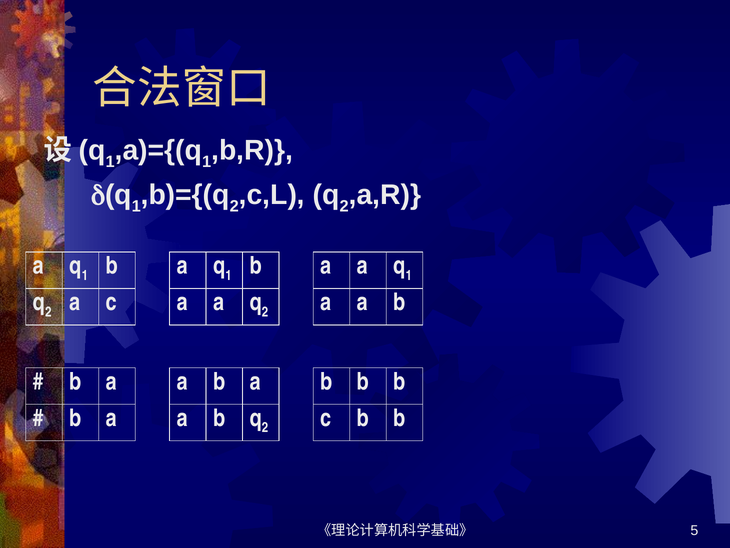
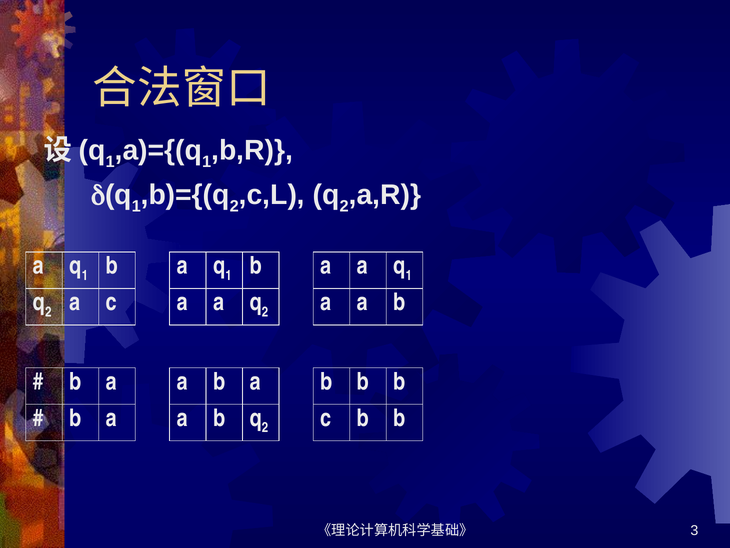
5: 5 -> 3
